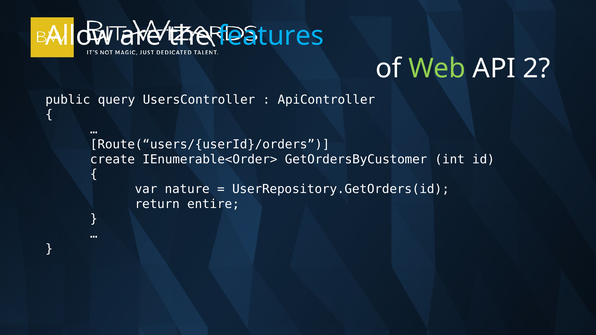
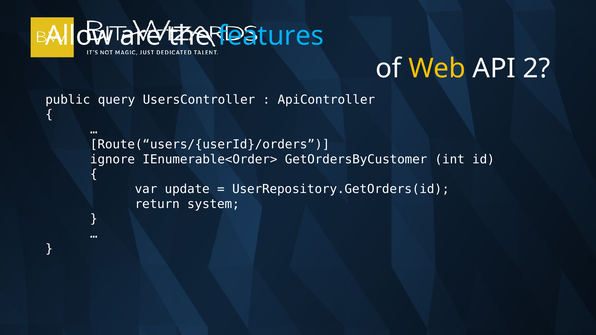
Web colour: light green -> yellow
create: create -> ignore
nature: nature -> update
entire: entire -> system
